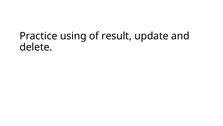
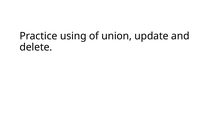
result: result -> union
